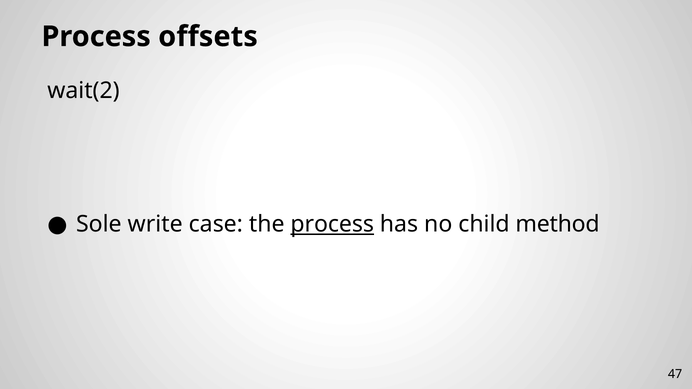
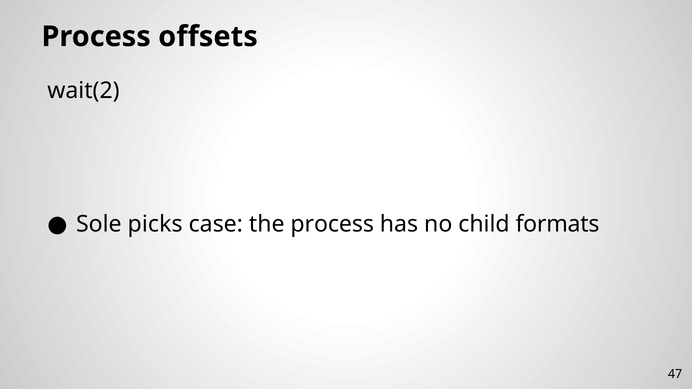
write: write -> picks
process at (332, 224) underline: present -> none
method: method -> formats
